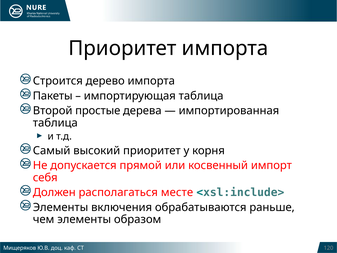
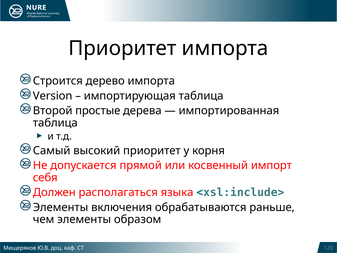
Пакеты: Пакеты -> Version
месте: месте -> языка
